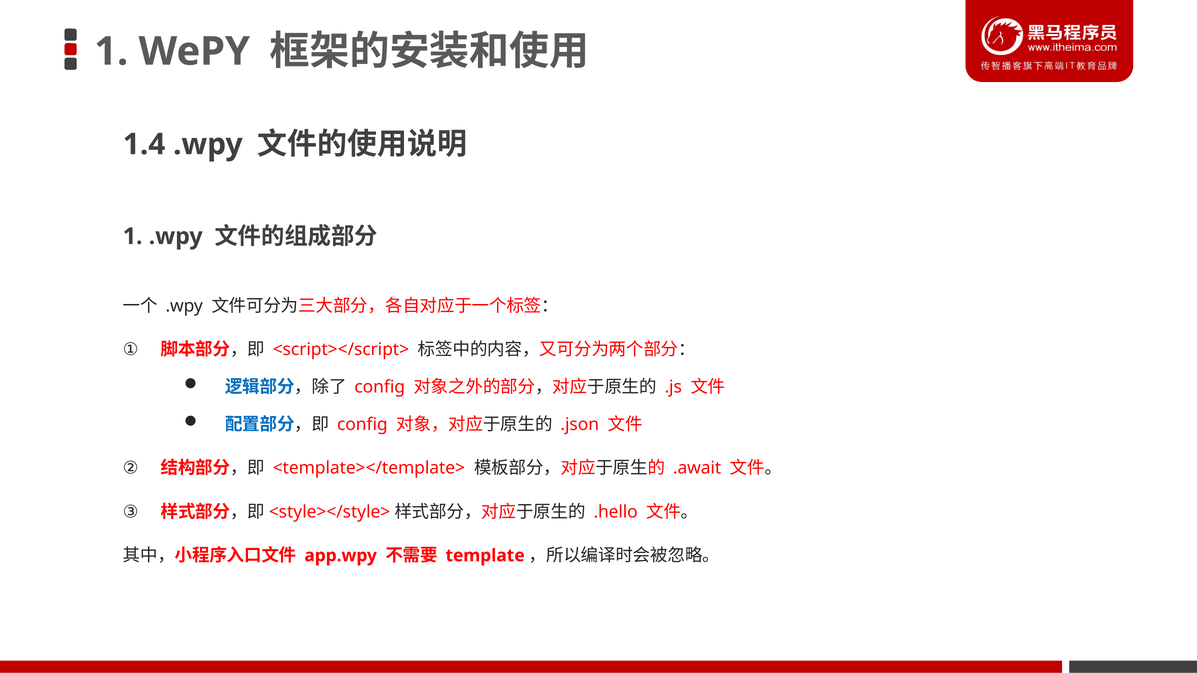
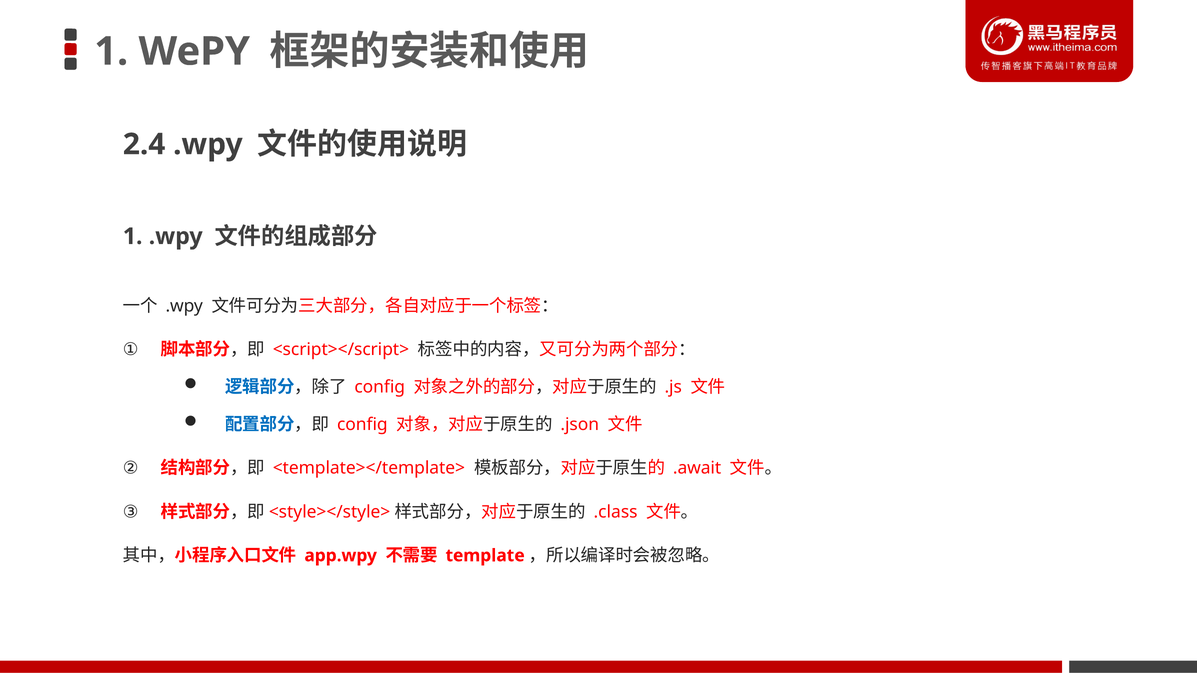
1.4: 1.4 -> 2.4
.hello: .hello -> .class
